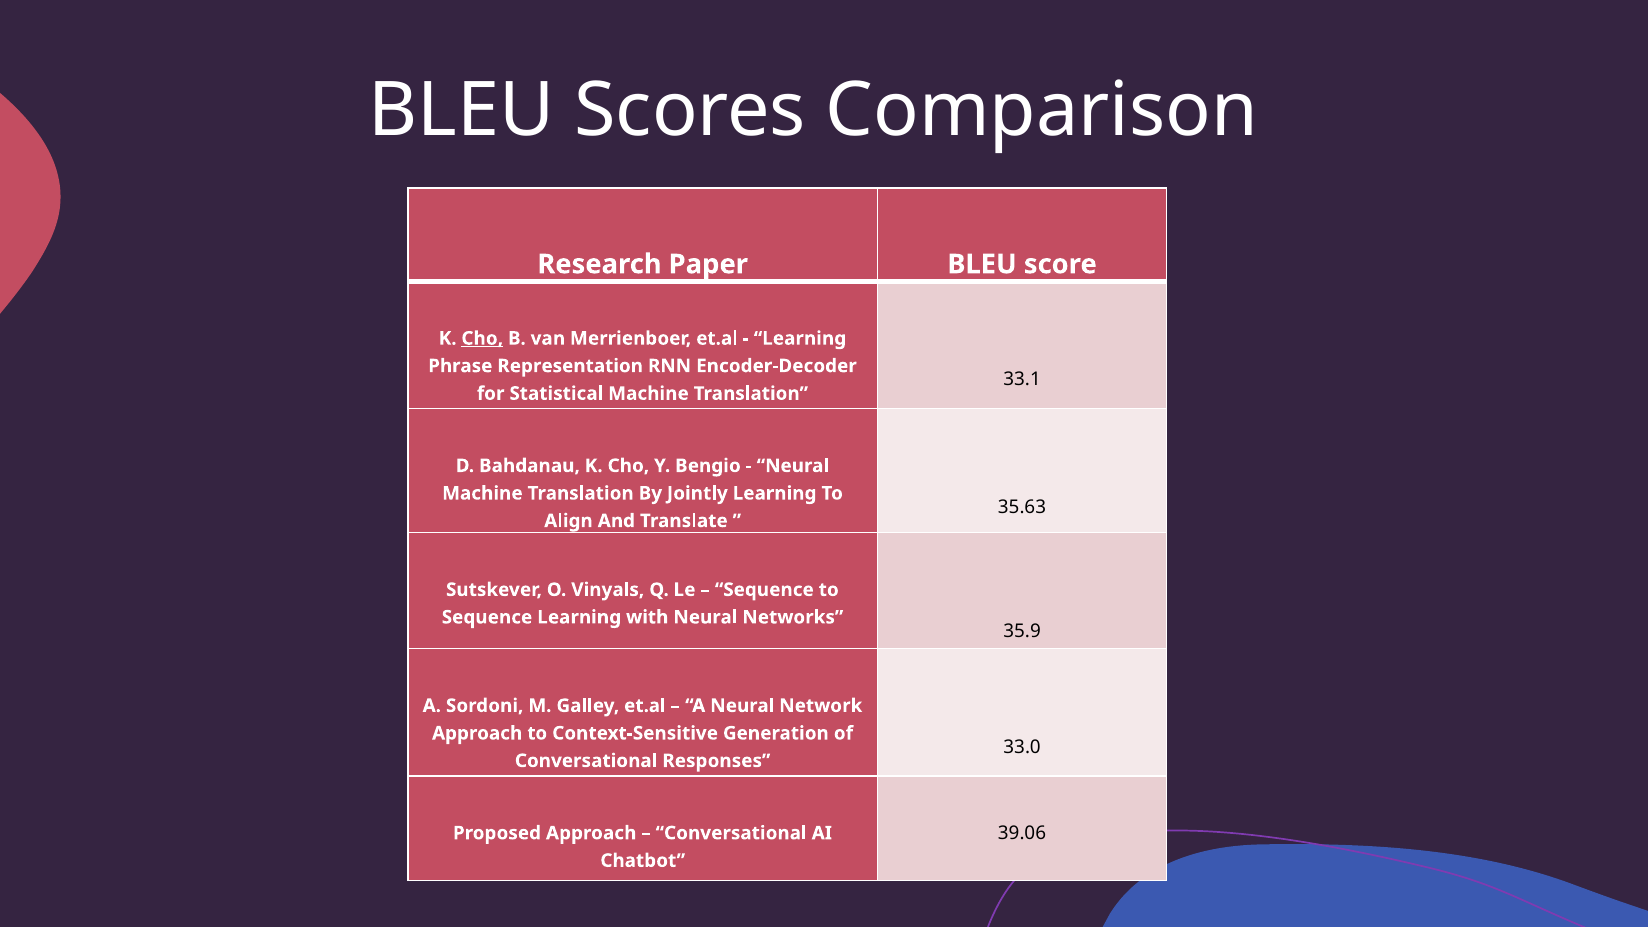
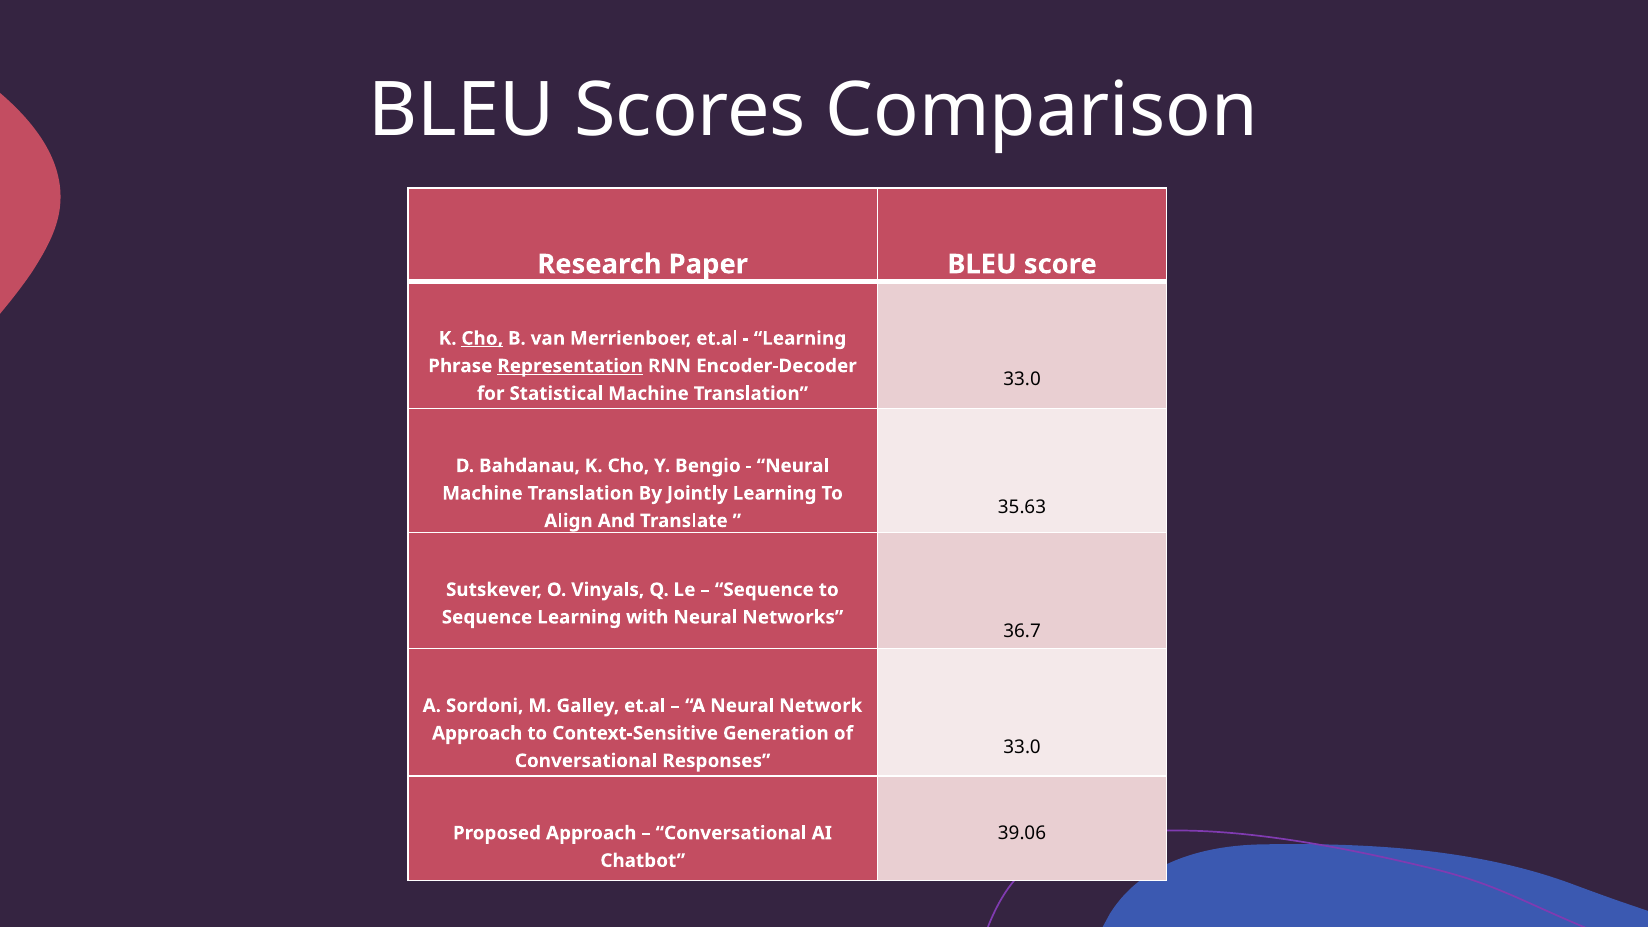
Representation underline: none -> present
33.1 at (1022, 380): 33.1 -> 33.0
35.9: 35.9 -> 36.7
